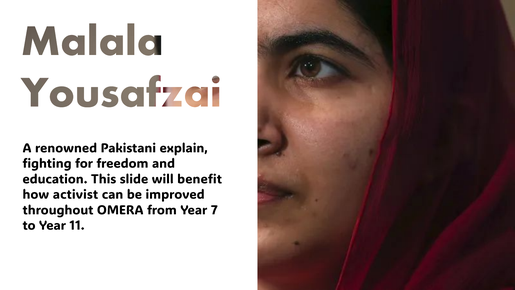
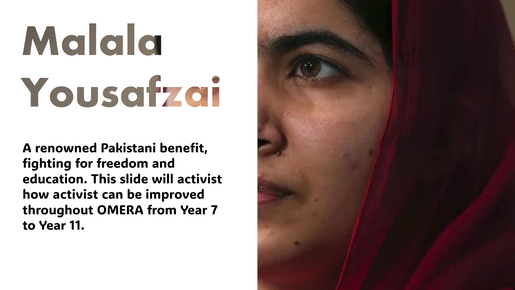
explain: explain -> benefit
will benefit: benefit -> activist
